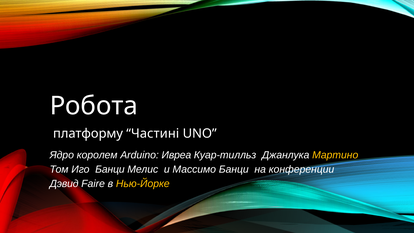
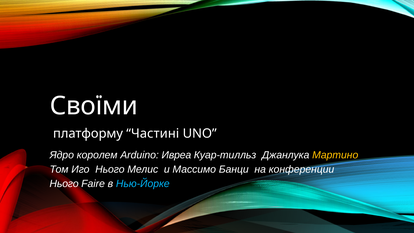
Робота: Робота -> Своїми
Иго Банци: Банци -> Нього
Дэвид at (64, 184): Дэвид -> Нього
Нью-Йорке colour: yellow -> light blue
